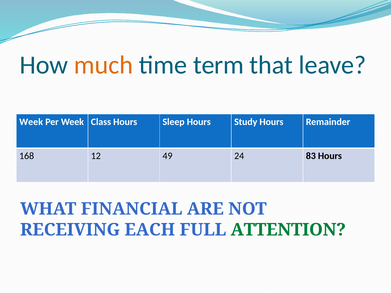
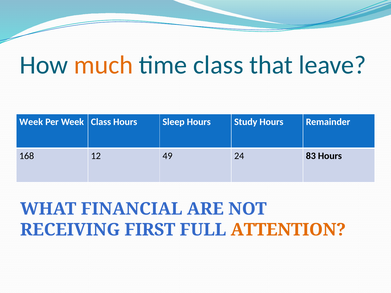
time term: term -> class
EACH: EACH -> FIRST
ATTENTION colour: green -> orange
